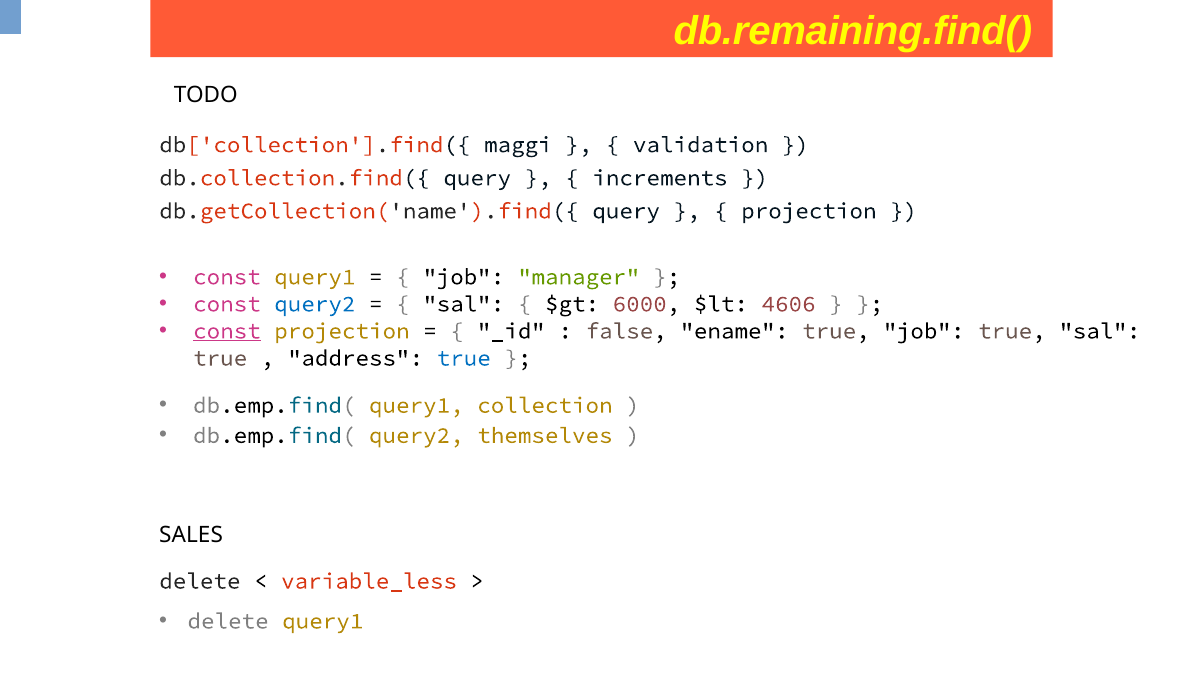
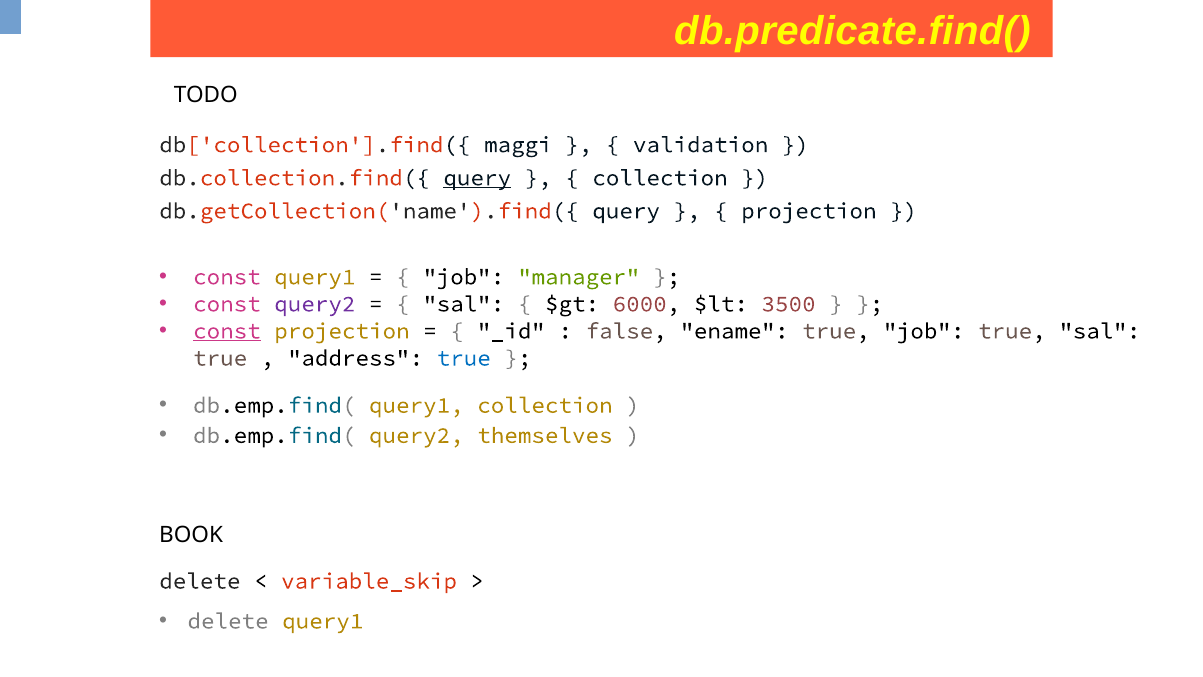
db.remaining.find(: db.remaining.find( -> db.predicate.find(
query at (477, 178) underline: none -> present
increments at (660, 178): increments -> collection
query2 at (315, 304) colour: blue -> purple
4606: 4606 -> 3500
SALES: SALES -> BOOK
variable_less: variable_less -> variable_skip
